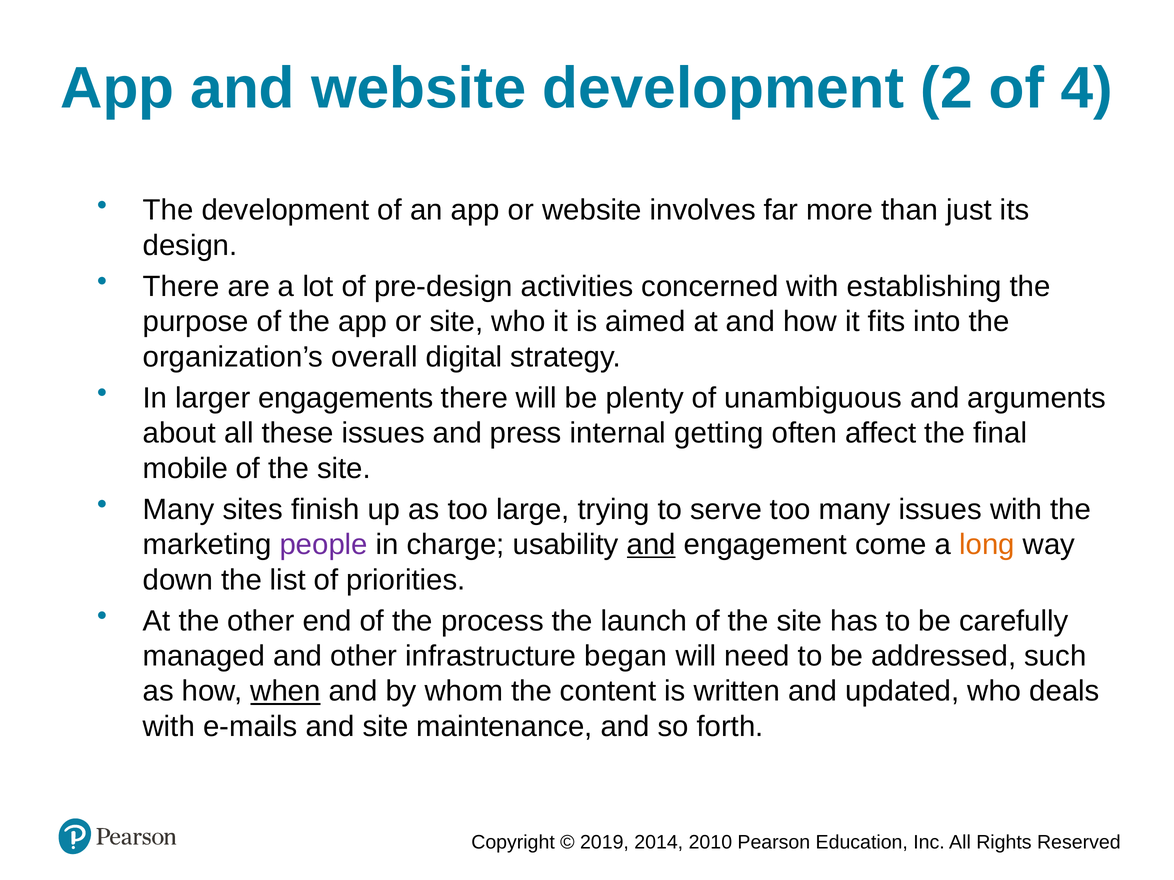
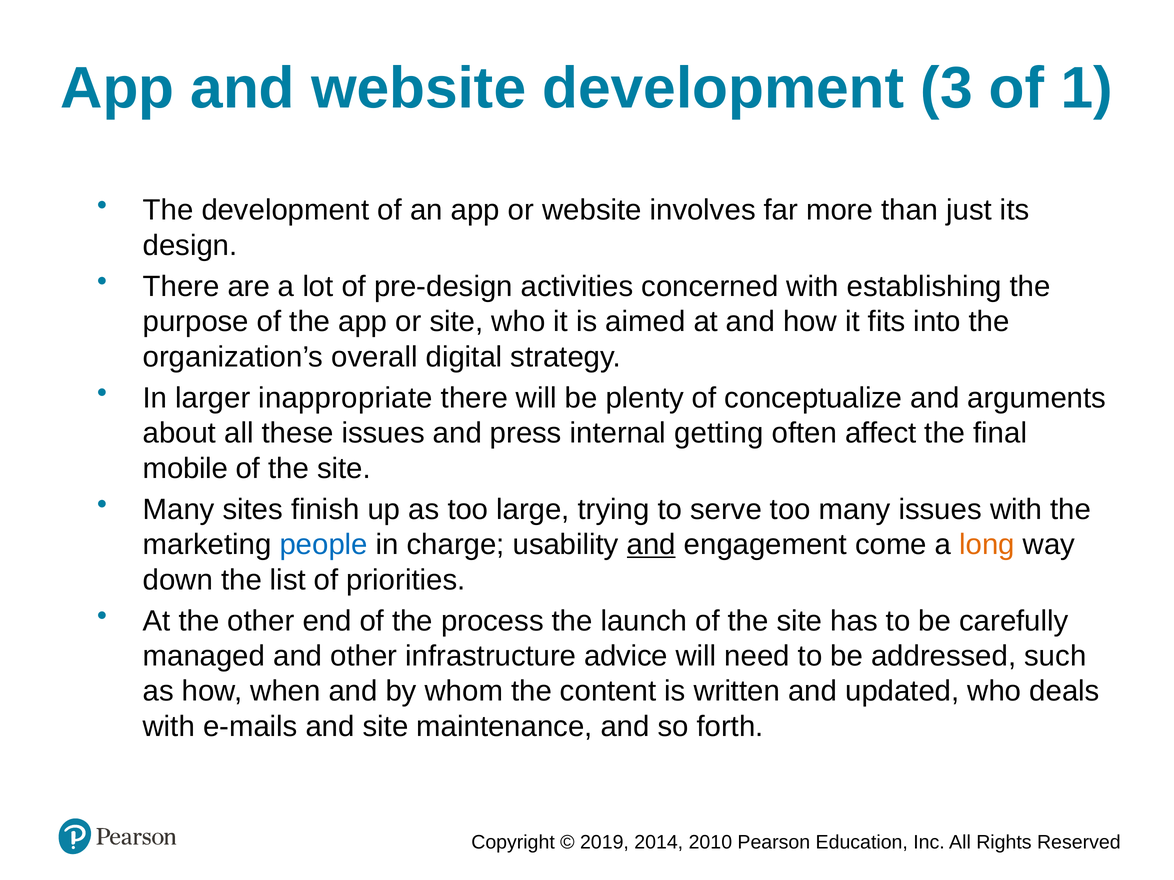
2: 2 -> 3
4: 4 -> 1
engagements: engagements -> inappropriate
unambiguous: unambiguous -> conceptualize
people colour: purple -> blue
began: began -> advice
when underline: present -> none
